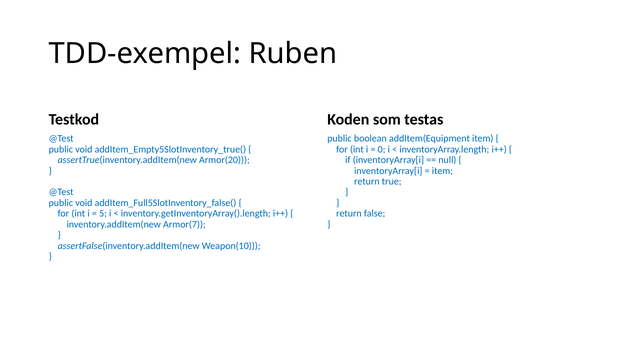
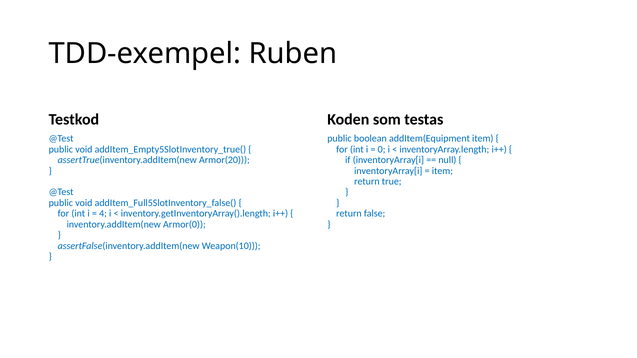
5: 5 -> 4
Armor(7: Armor(7 -> Armor(0
